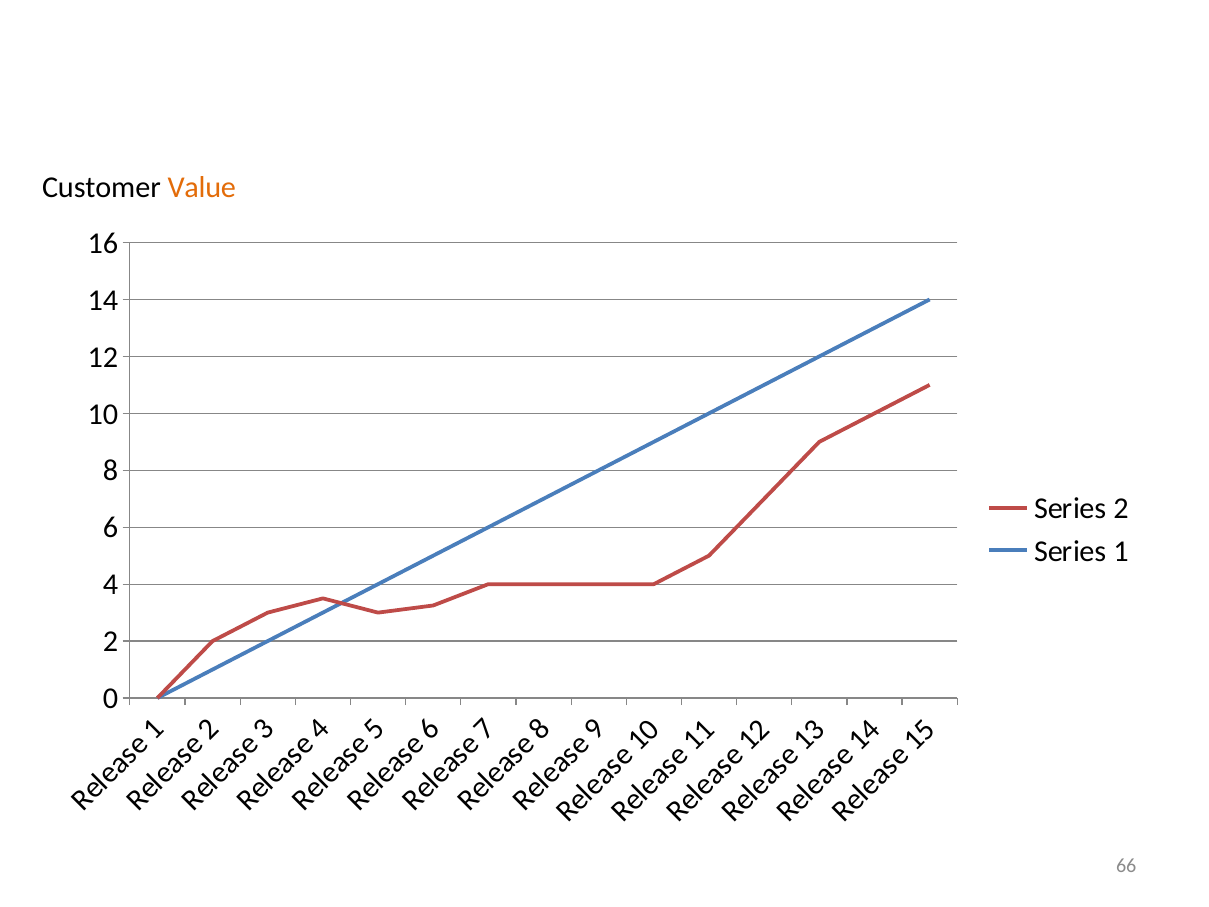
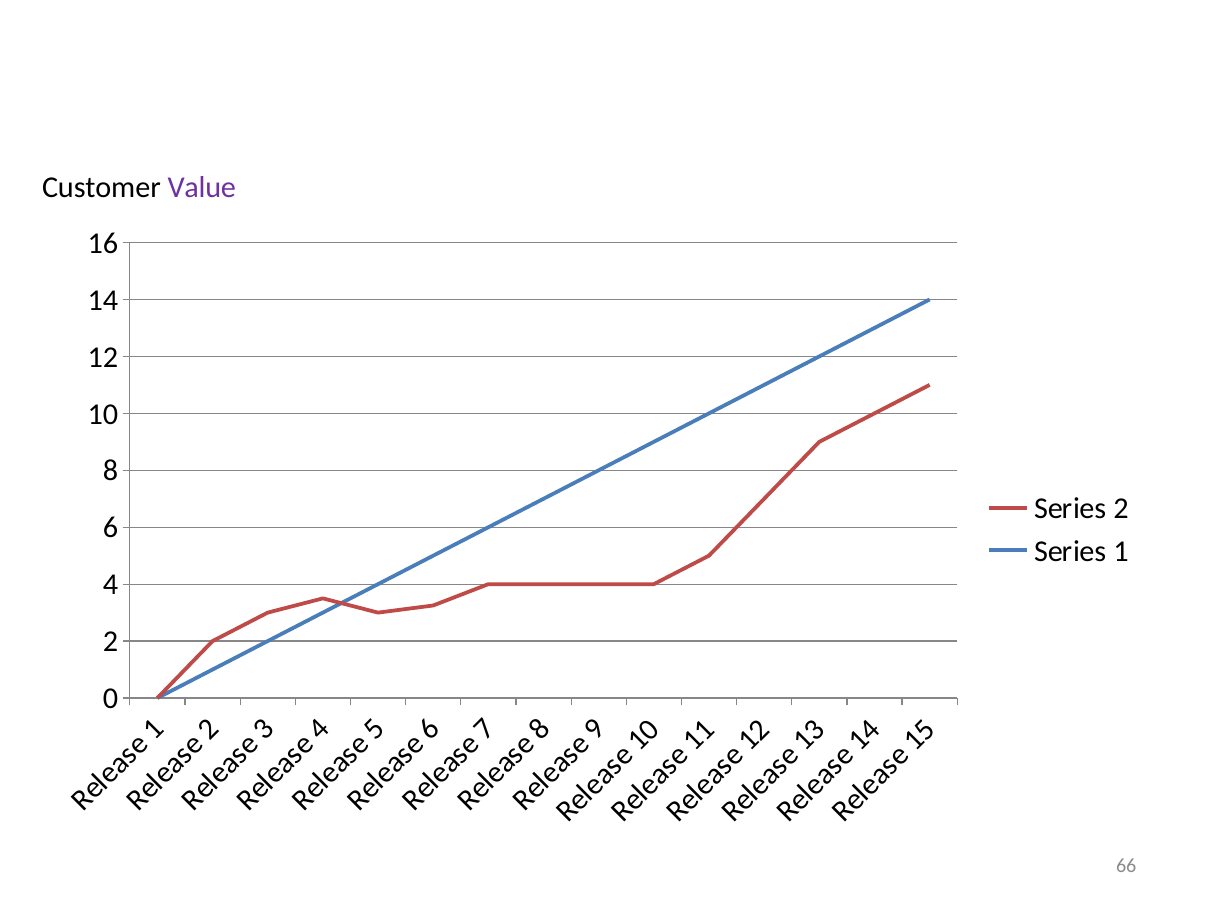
Value colour: orange -> purple
